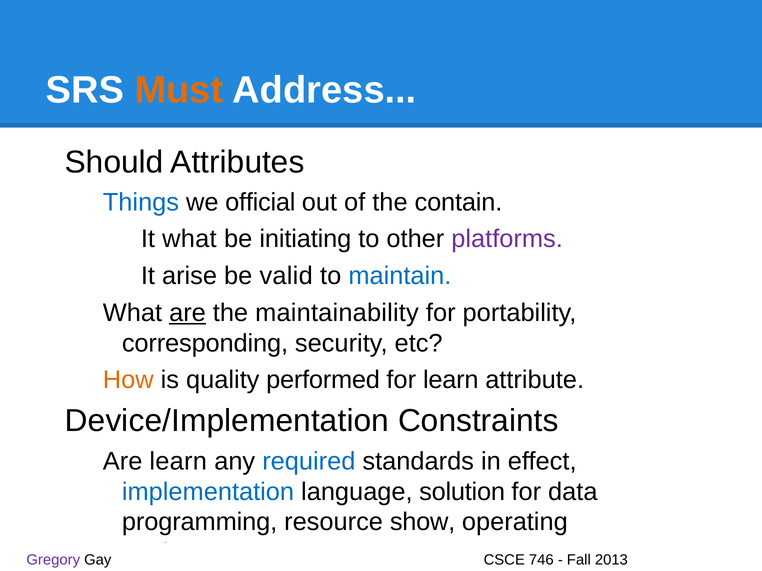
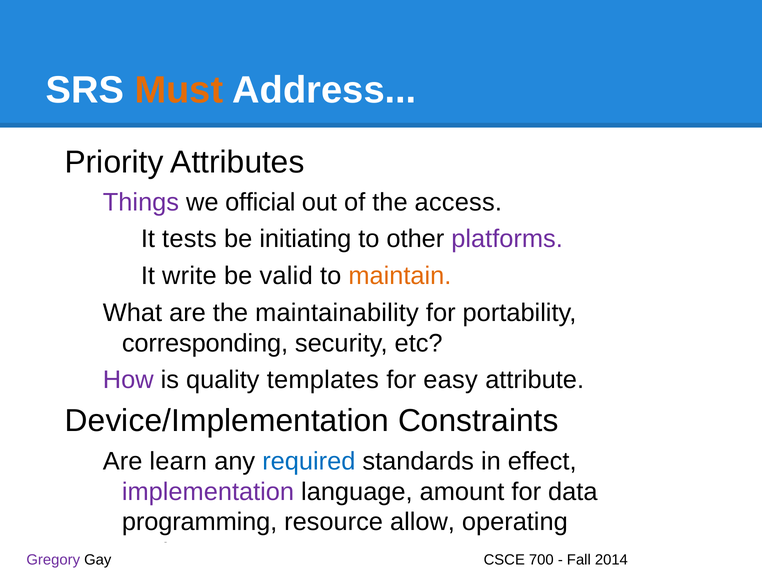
Should: Should -> Priority
Things colour: blue -> purple
contain: contain -> access
It what: what -> tests
arise: arise -> write
maintain colour: blue -> orange
are at (187, 313) underline: present -> none
How colour: orange -> purple
performed: performed -> templates
for learn: learn -> easy
implementation colour: blue -> purple
solution: solution -> amount
show: show -> allow
746: 746 -> 700
2013: 2013 -> 2014
